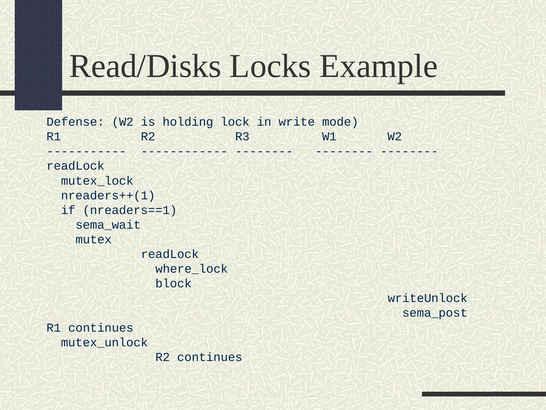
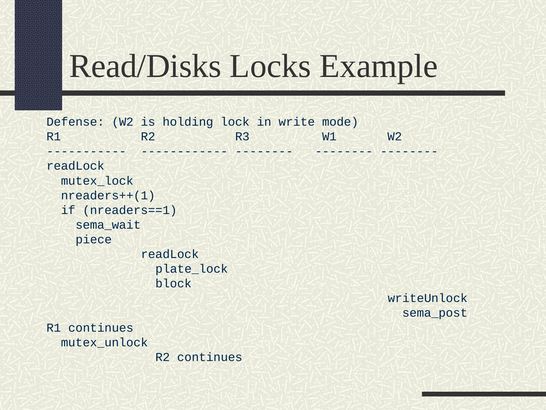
mutex: mutex -> piece
where_lock: where_lock -> plate_lock
